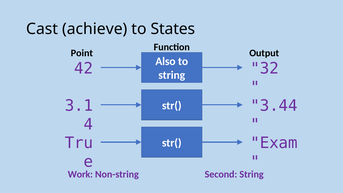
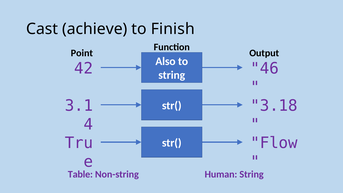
States: States -> Finish
32: 32 -> 46
3.44: 3.44 -> 3.18
Exam: Exam -> Flow
Work: Work -> Table
Second: Second -> Human
